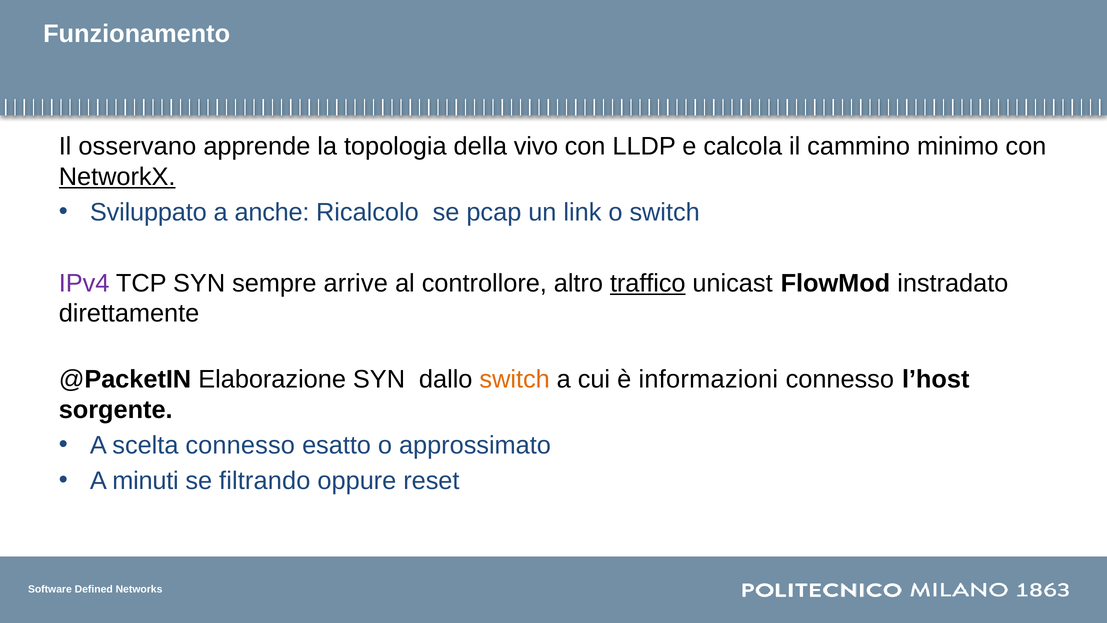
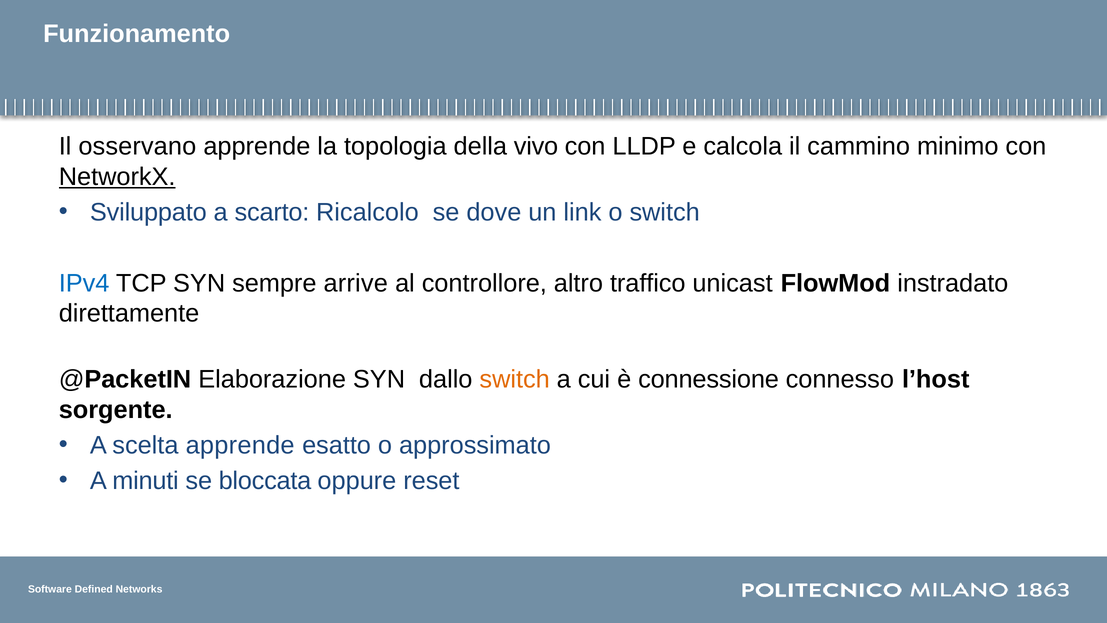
anche: anche -> scarto
pcap: pcap -> dove
IPv4 colour: purple -> blue
traffico underline: present -> none
informazioni: informazioni -> connessione
scelta connesso: connesso -> apprende
filtrando: filtrando -> bloccata
